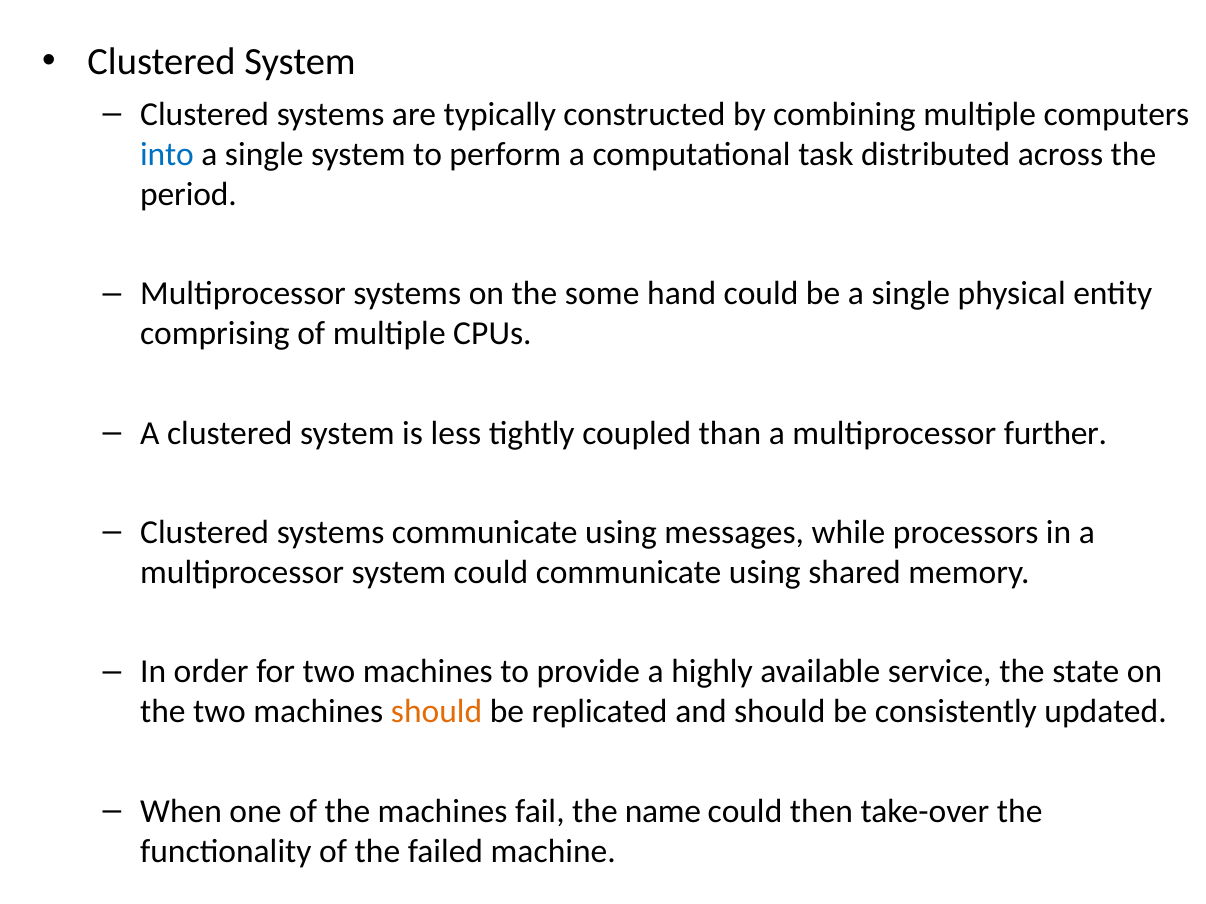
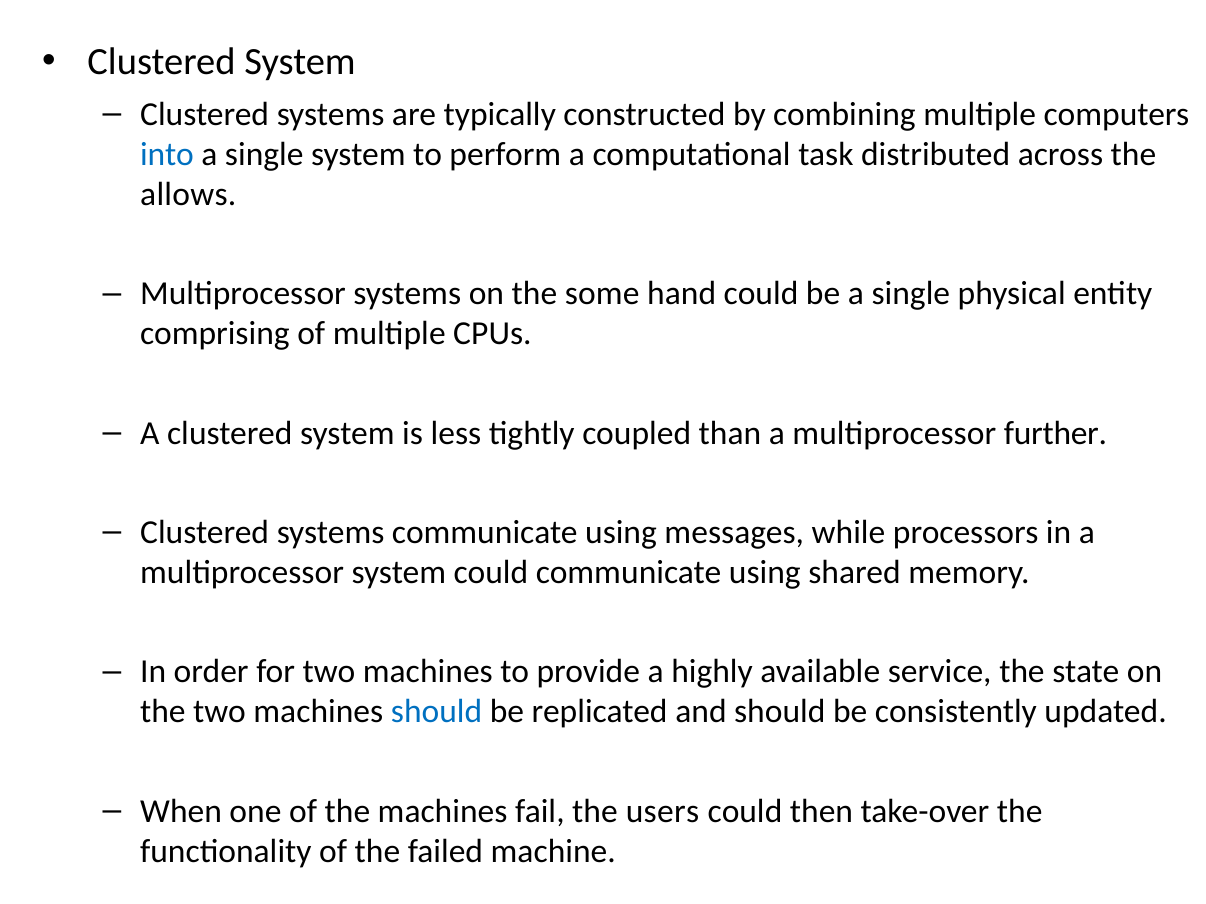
period: period -> allows
should at (437, 712) colour: orange -> blue
name: name -> users
